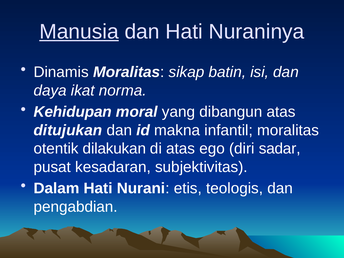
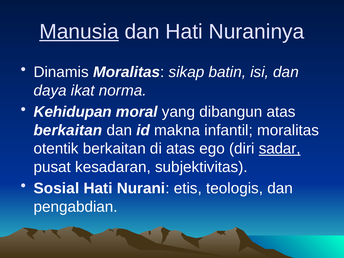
ditujukan at (68, 130): ditujukan -> berkaitan
otentik dilakukan: dilakukan -> berkaitan
sadar underline: none -> present
Dalam: Dalam -> Sosial
